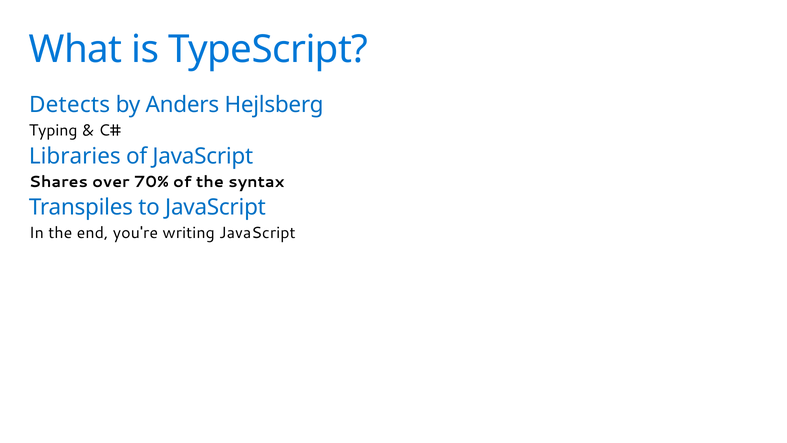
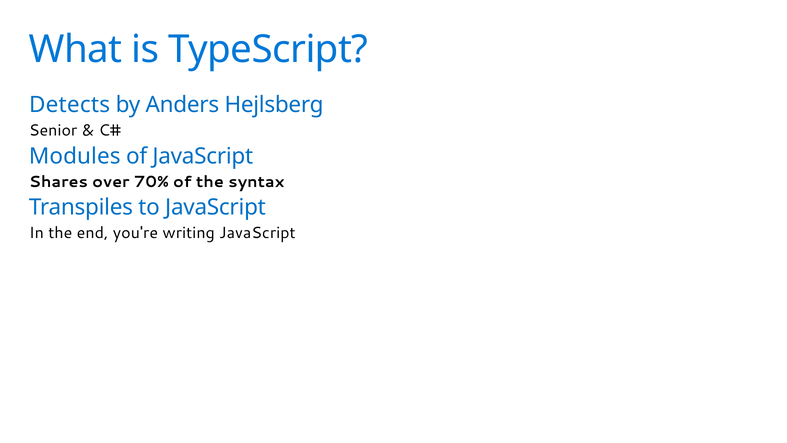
Typing: Typing -> Senior
Libraries: Libraries -> Modules
